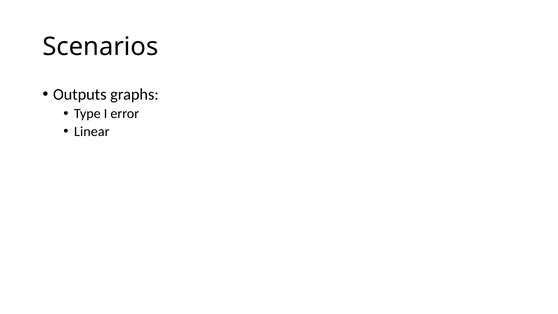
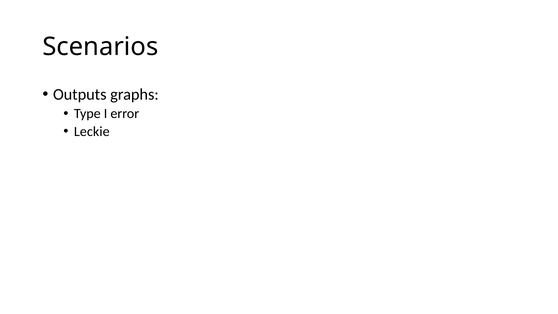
Linear: Linear -> Leckie
